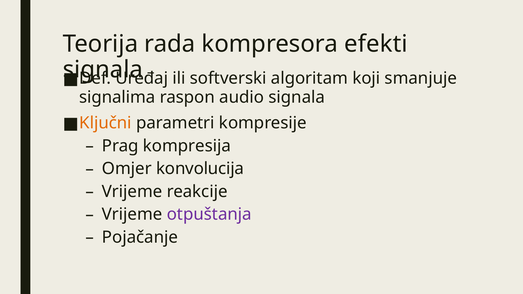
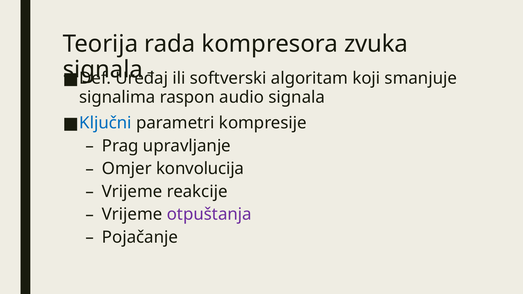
efekti: efekti -> zvuka
Ključni colour: orange -> blue
kompresija: kompresija -> upravljanje
